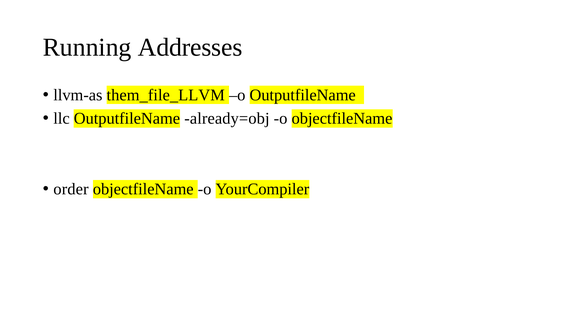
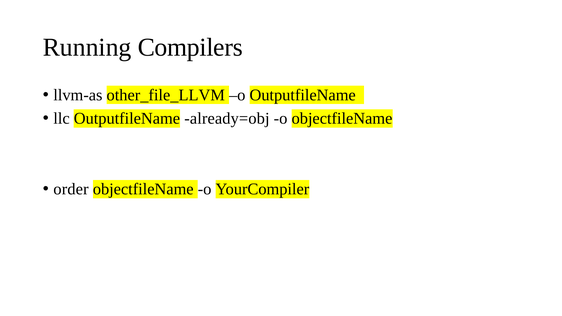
Addresses: Addresses -> Compilers
them_file_LLVM: them_file_LLVM -> other_file_LLVM
